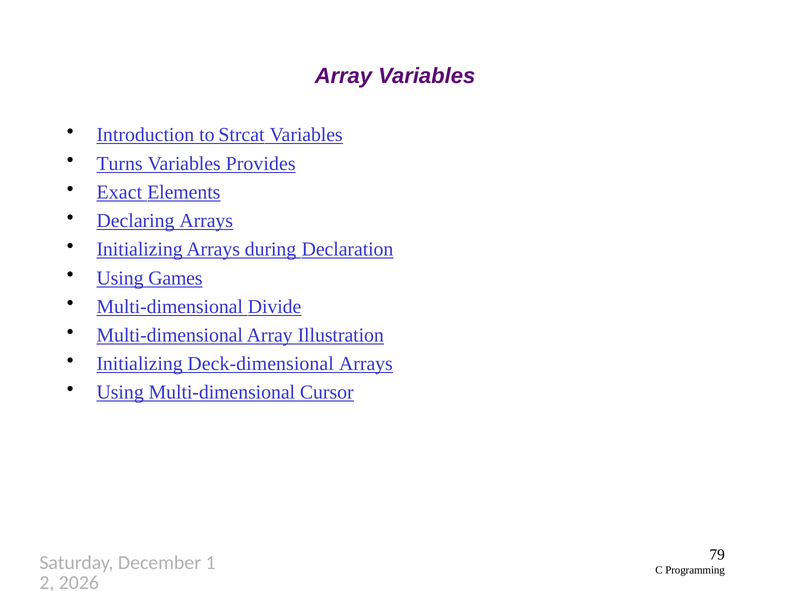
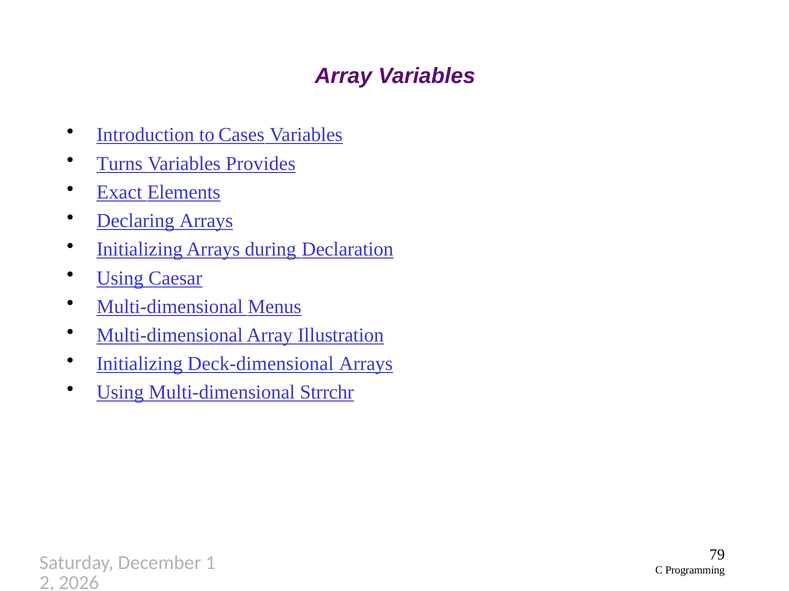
Strcat: Strcat -> Cases
Games: Games -> Caesar
Divide: Divide -> Menus
Cursor: Cursor -> Strrchr
